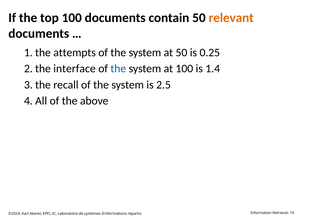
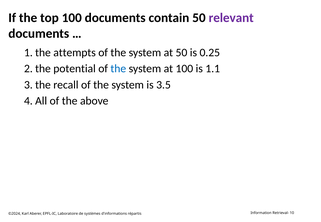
relevant colour: orange -> purple
interface: interface -> potential
1.4: 1.4 -> 1.1
2.5: 2.5 -> 3.5
